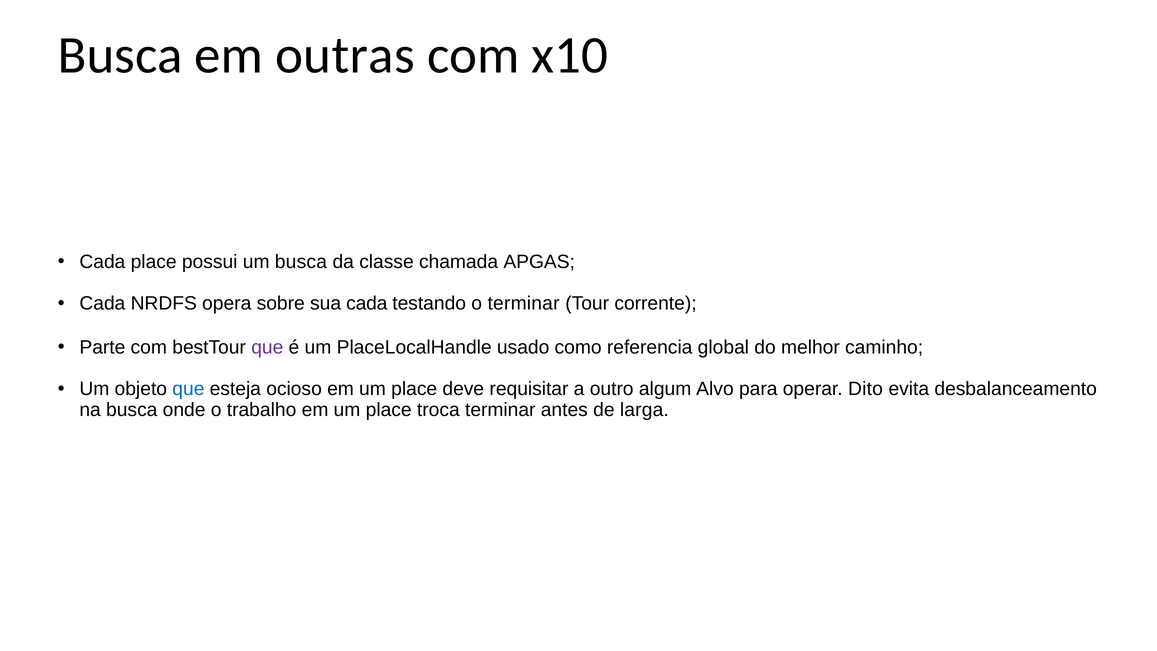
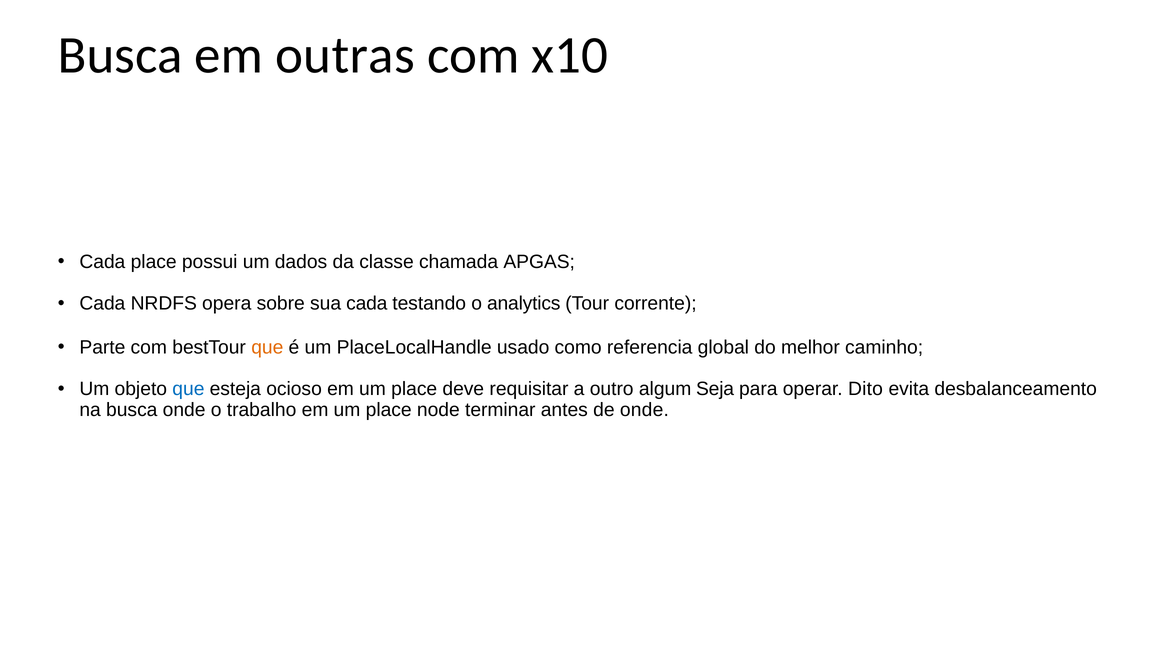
um busca: busca -> dados
o terminar: terminar -> analytics
que at (267, 347) colour: purple -> orange
Alvo: Alvo -> Seja
troca: troca -> node
de larga: larga -> onde
